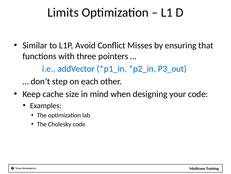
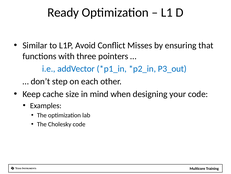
Limits: Limits -> Ready
